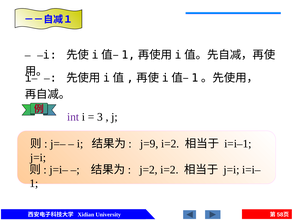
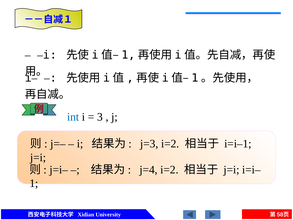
int colour: purple -> blue
j=9: j=9 -> j=3
j=2: j=2 -> j=4
